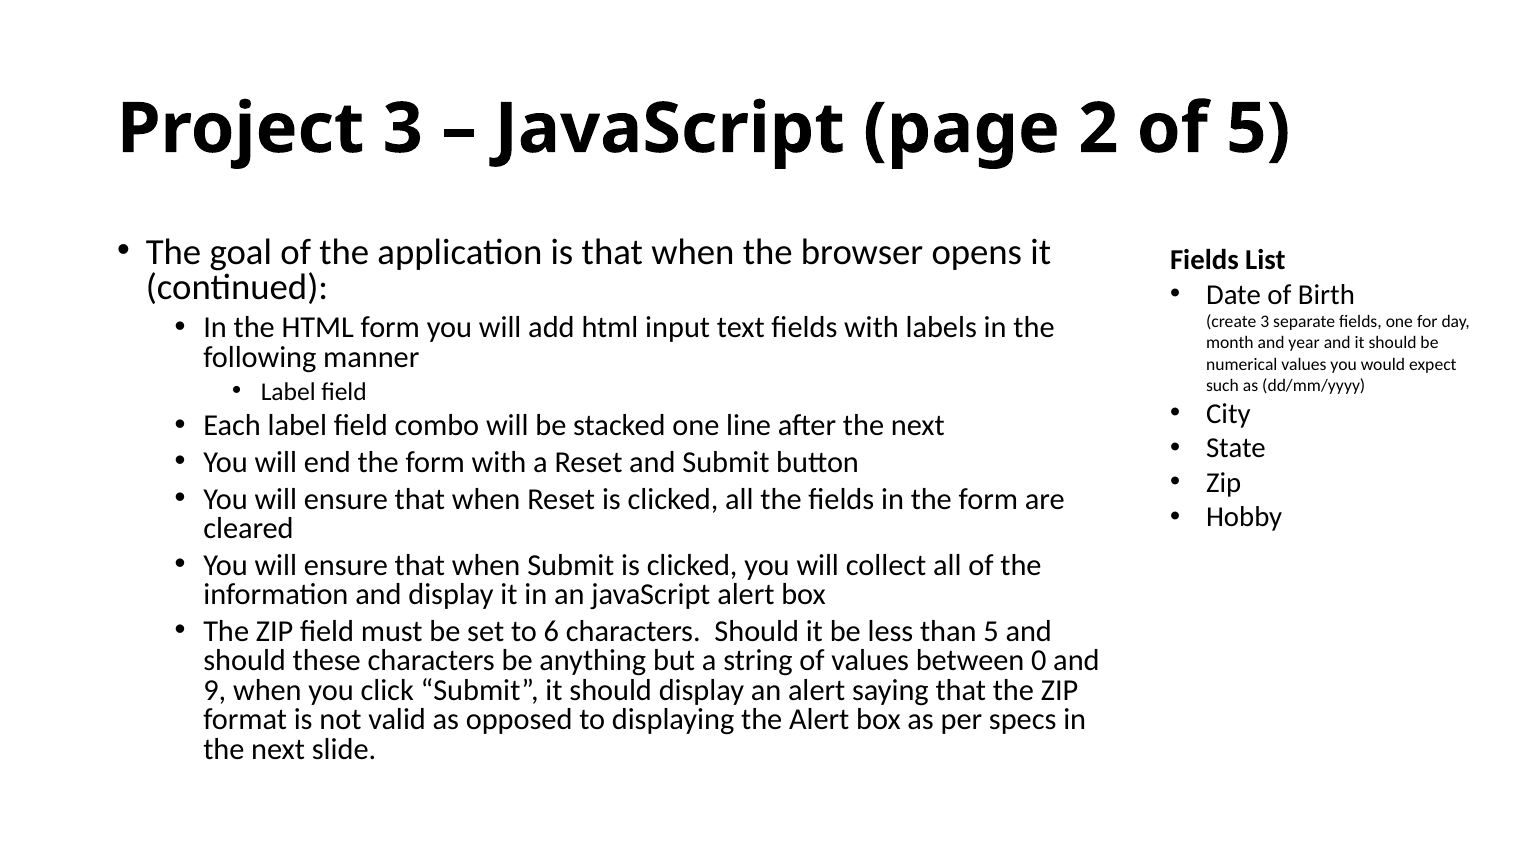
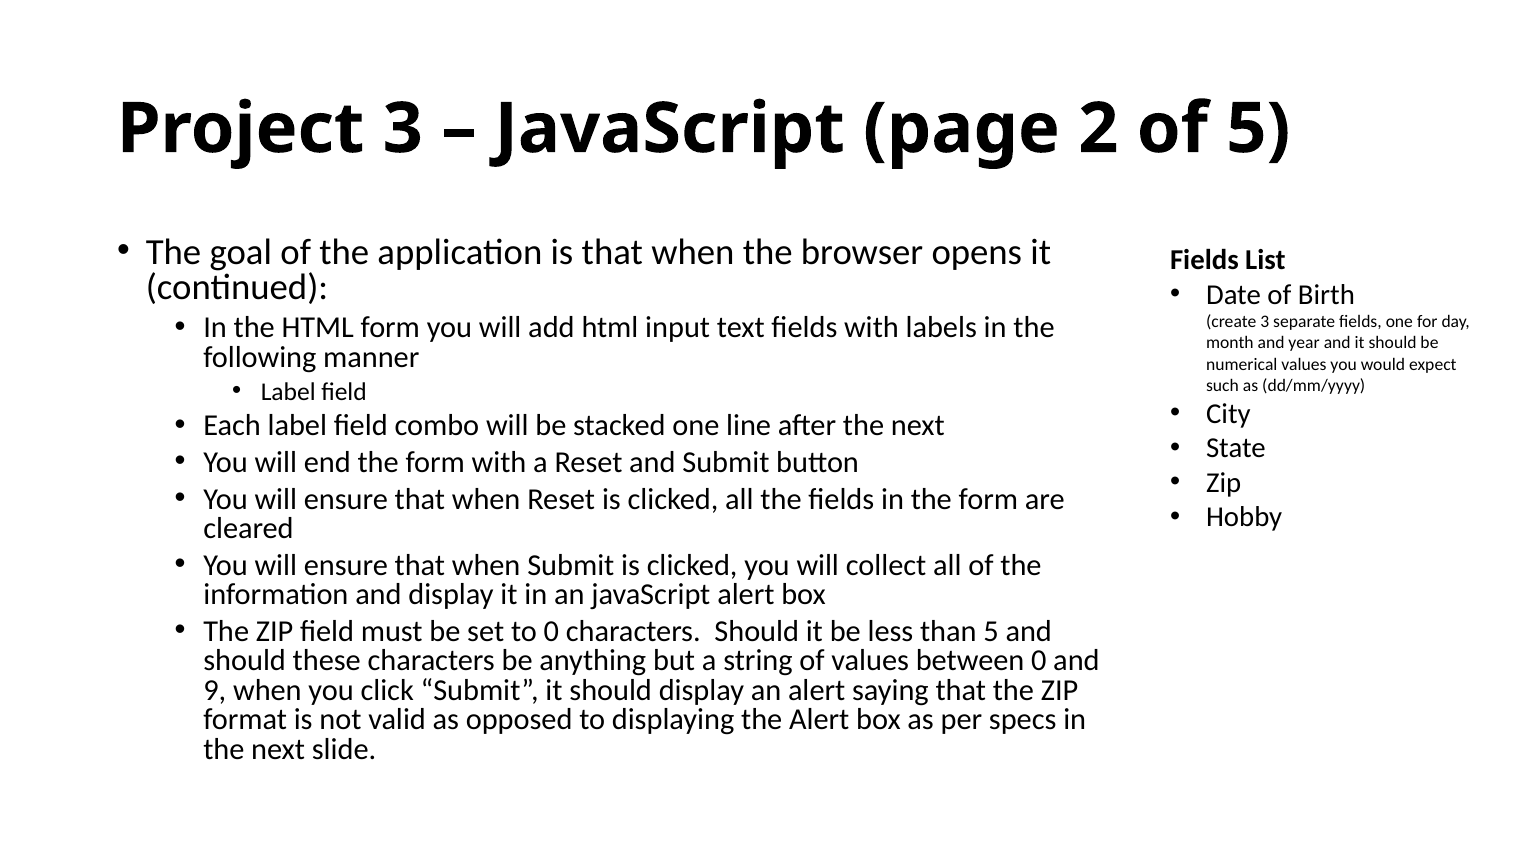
to 6: 6 -> 0
